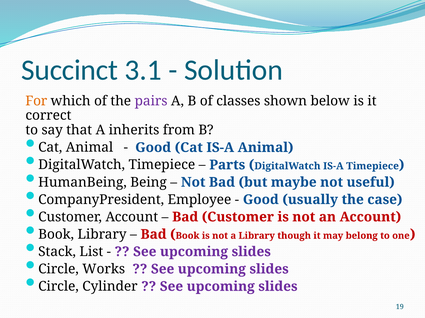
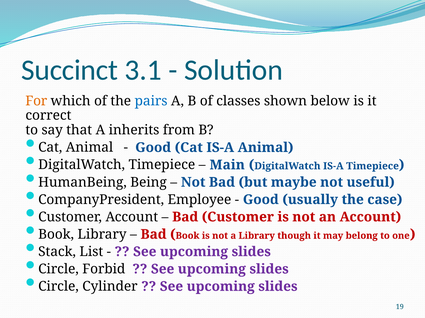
pairs colour: purple -> blue
Parts: Parts -> Main
Works: Works -> Forbid
